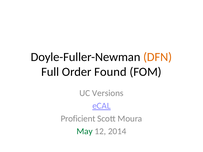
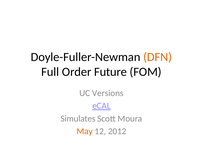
Found: Found -> Future
Proficient: Proficient -> Simulates
May colour: green -> orange
2014: 2014 -> 2012
